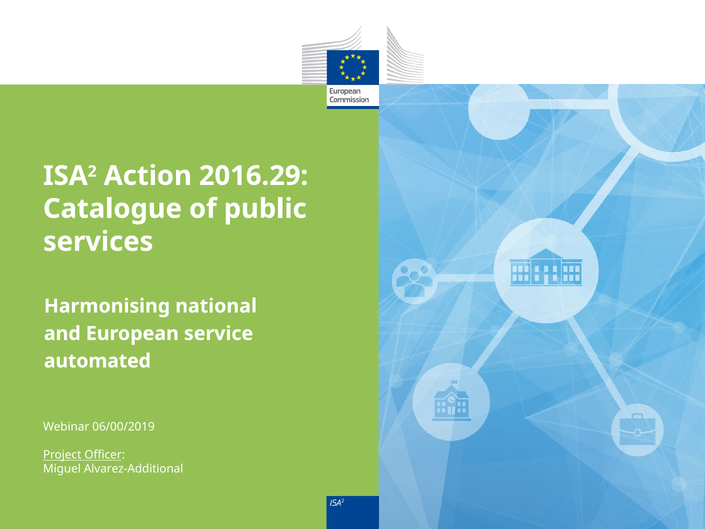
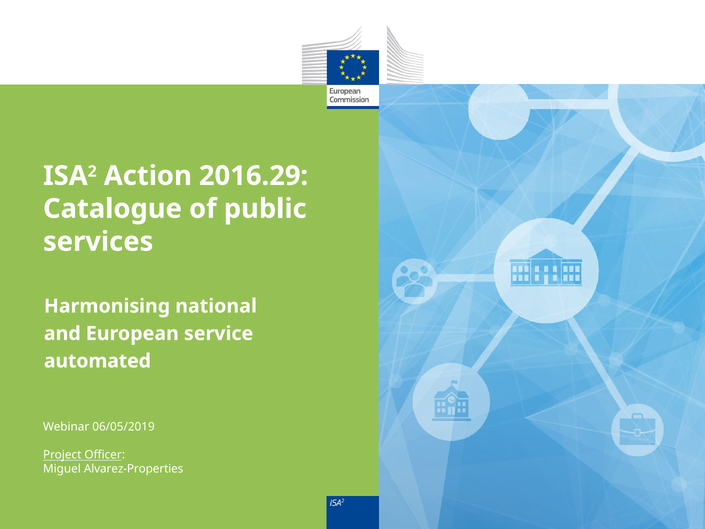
06/00/2019: 06/00/2019 -> 06/05/2019
Alvarez-Additional: Alvarez-Additional -> Alvarez-Properties
